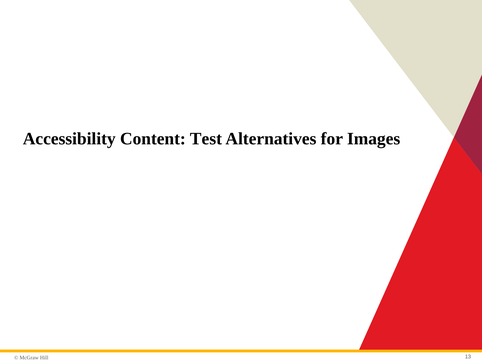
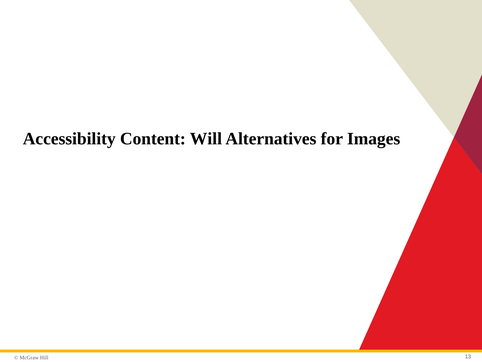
Test: Test -> Will
